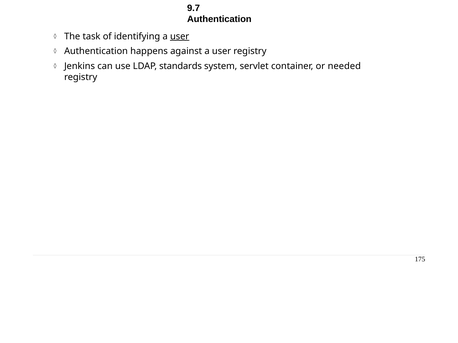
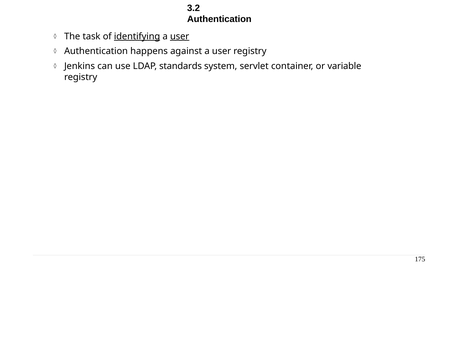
9.7: 9.7 -> 3.2
identifying underline: none -> present
needed: needed -> variable
